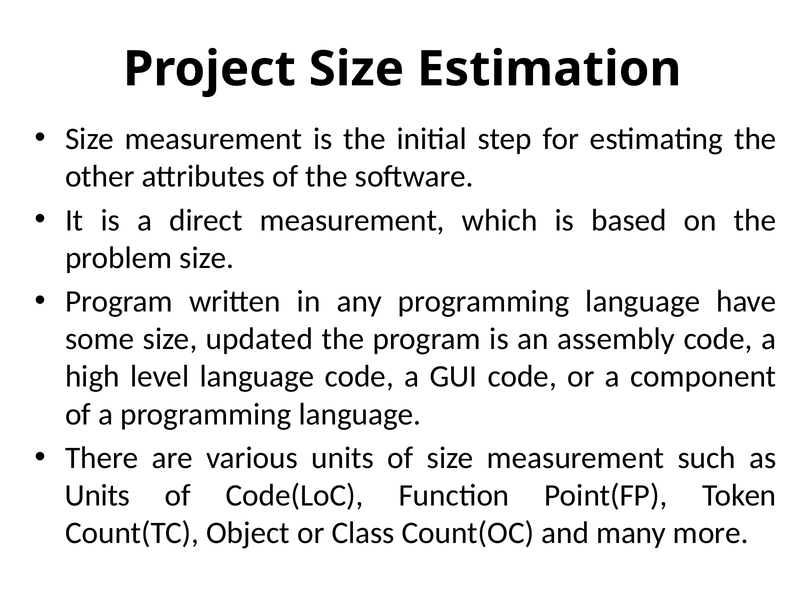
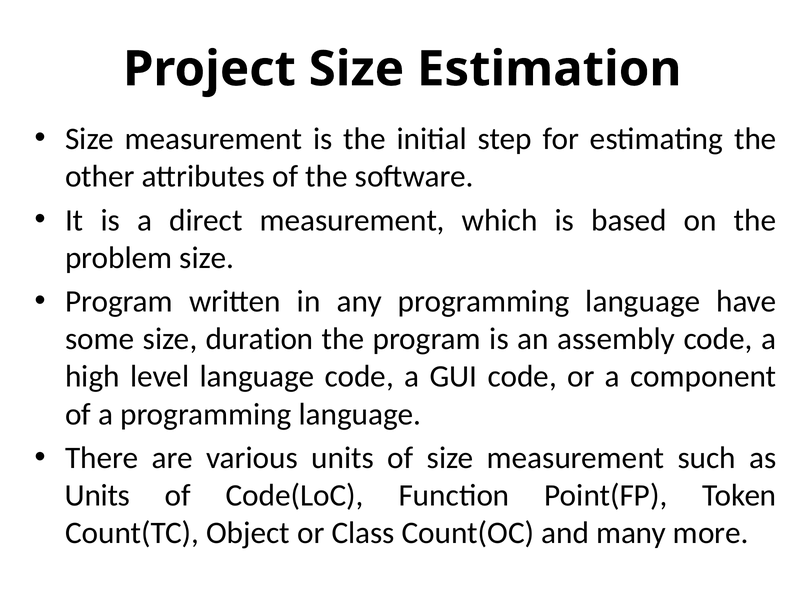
updated: updated -> duration
